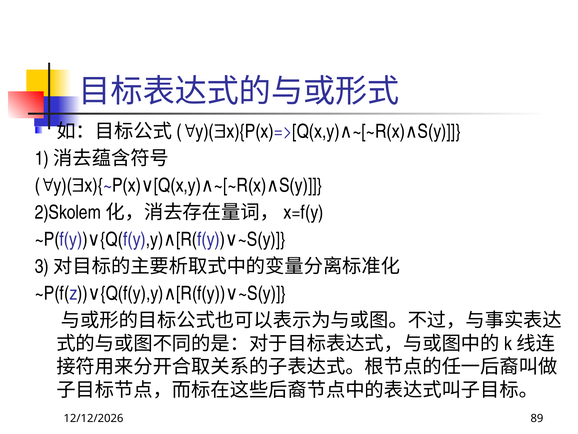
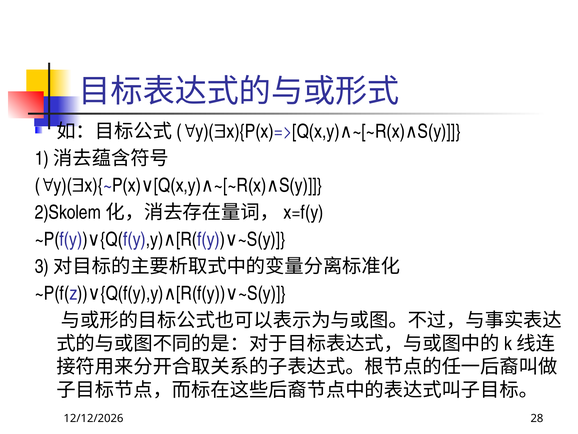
89: 89 -> 28
